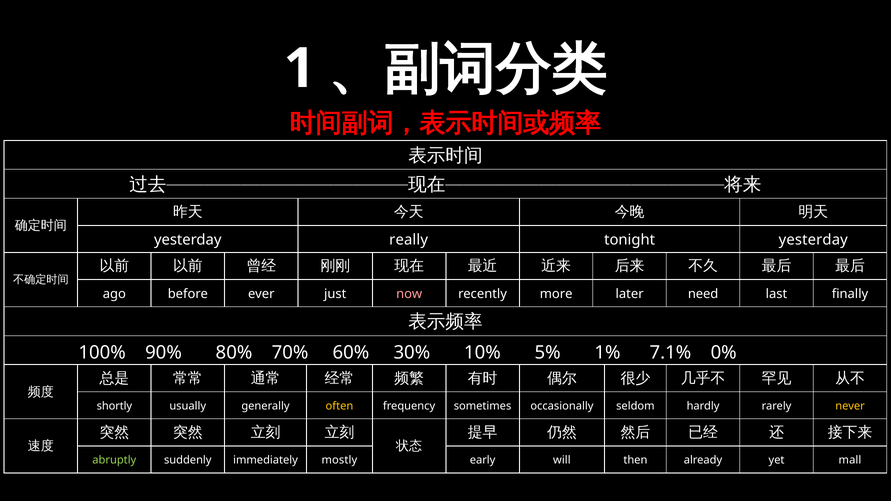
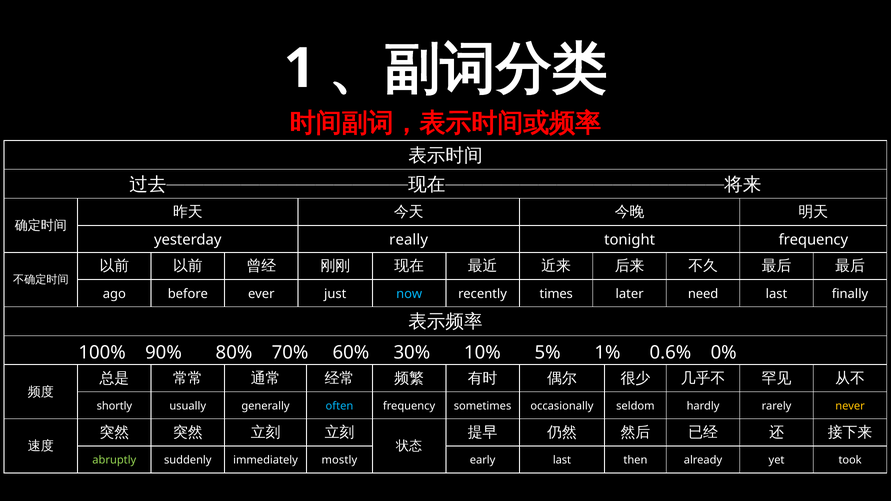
tonight yesterday: yesterday -> frequency
now colour: pink -> light blue
more: more -> times
7.1%: 7.1% -> 0.6%
often colour: yellow -> light blue
early will: will -> last
mall: mall -> took
